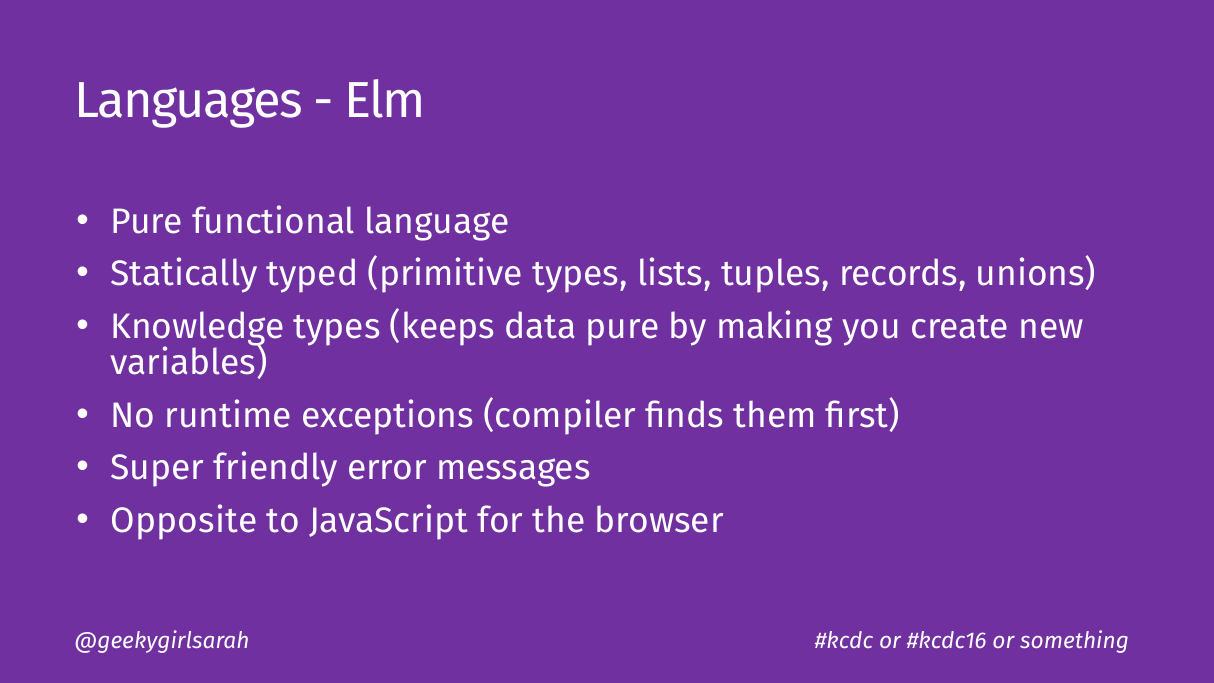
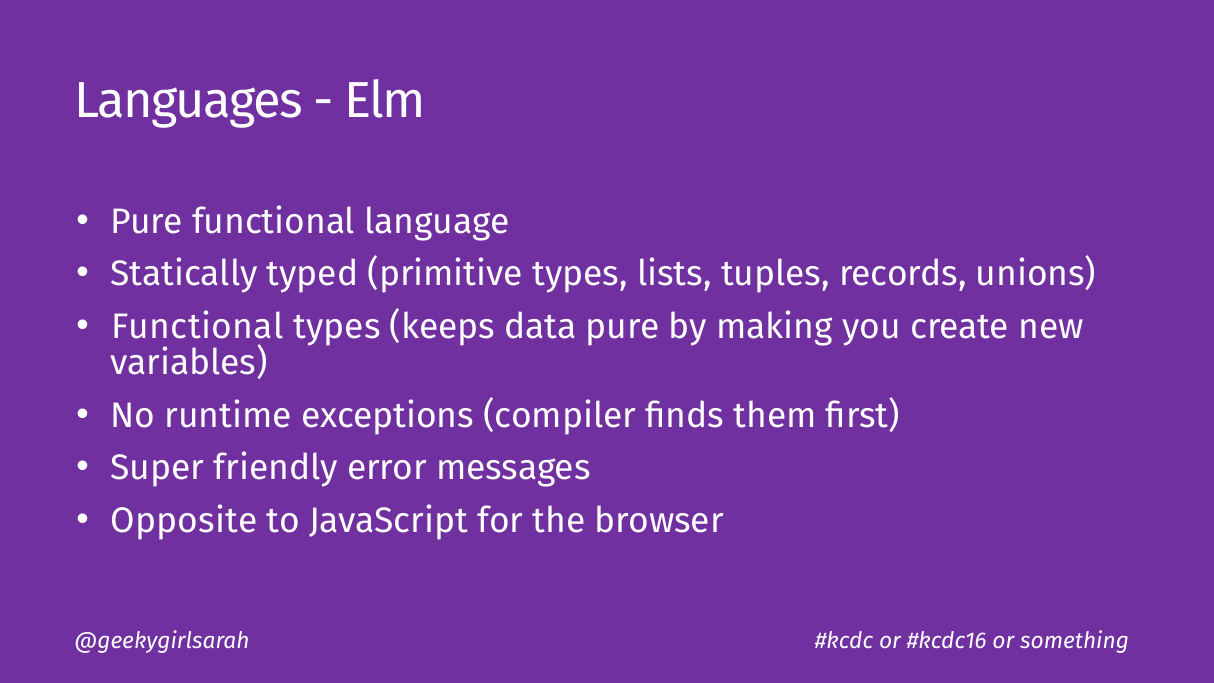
Knowledge at (198, 327): Knowledge -> Functional
